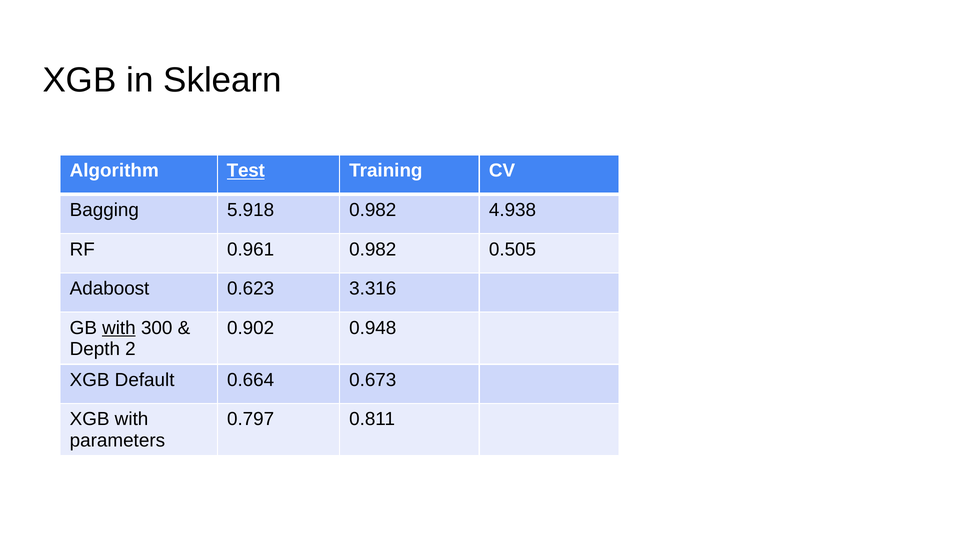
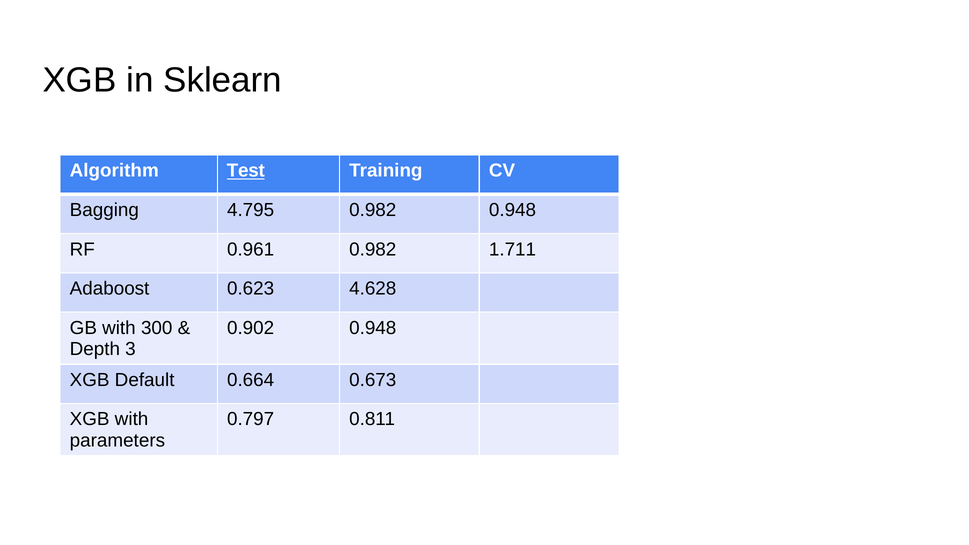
5.918: 5.918 -> 4.795
0.982 4.938: 4.938 -> 0.948
0.505: 0.505 -> 1.711
3.316: 3.316 -> 4.628
with at (119, 328) underline: present -> none
2: 2 -> 3
